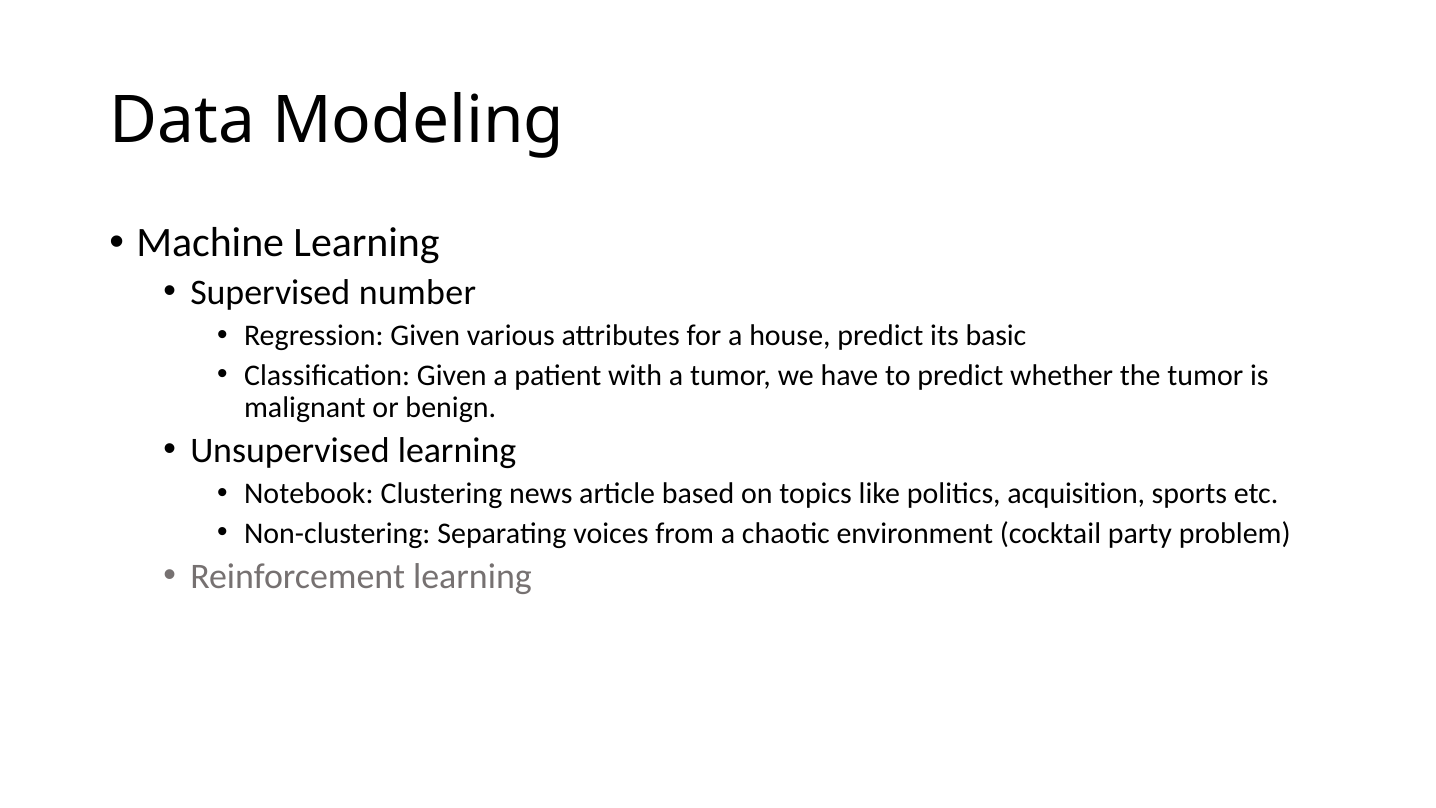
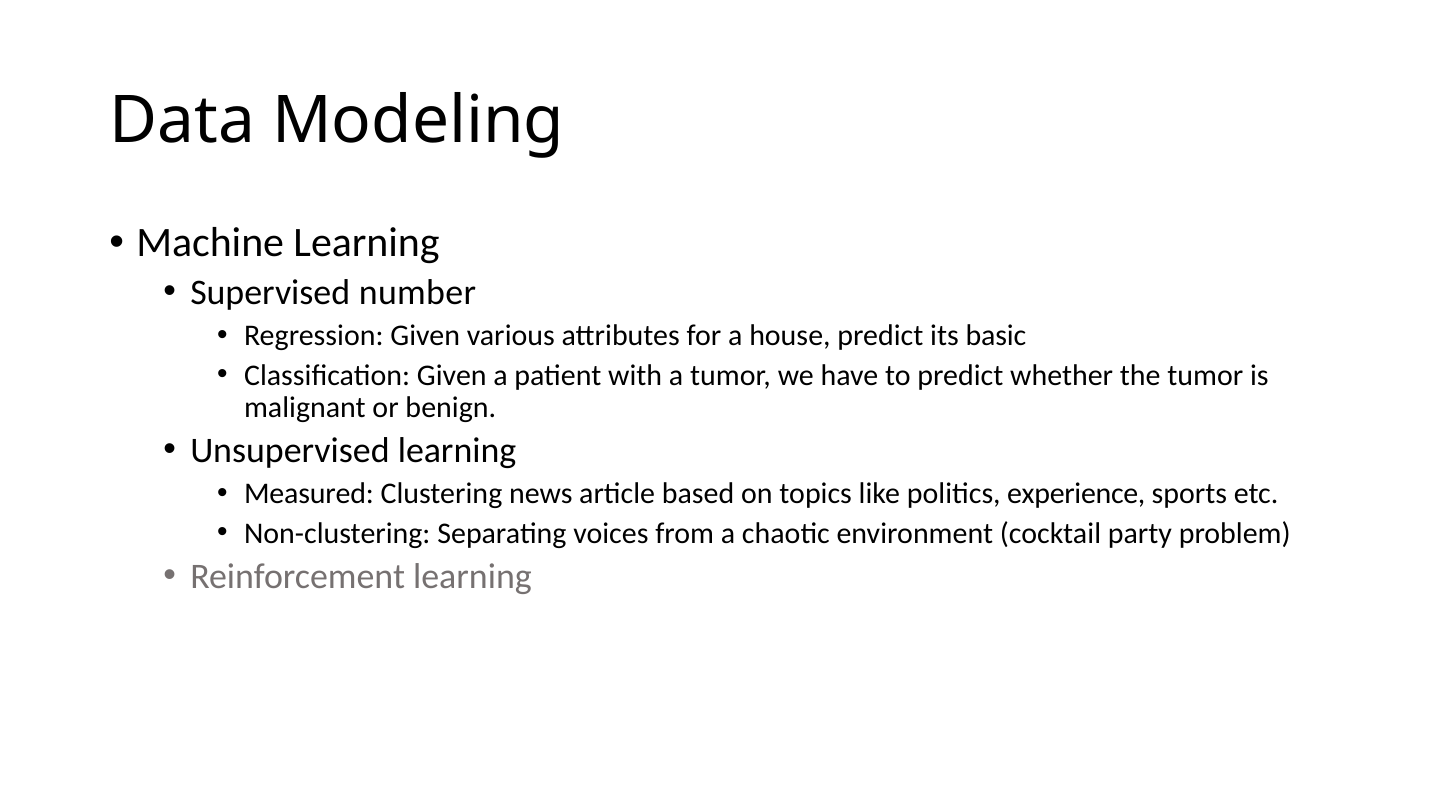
Notebook: Notebook -> Measured
acquisition: acquisition -> experience
